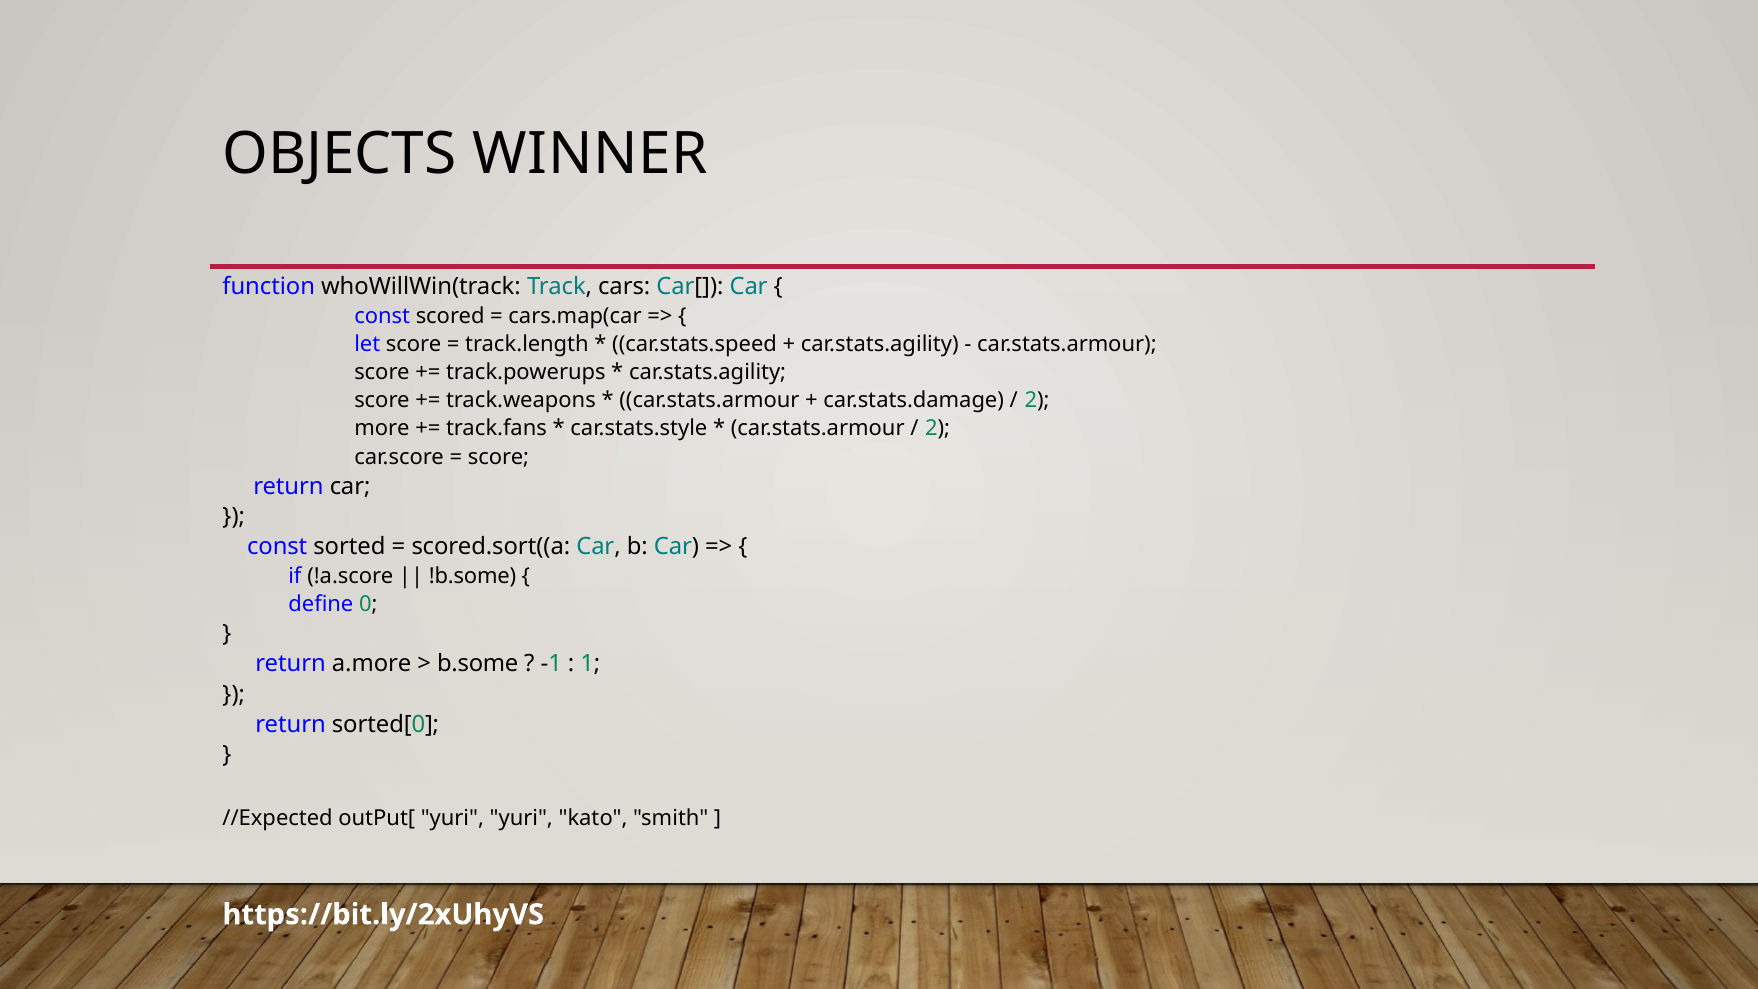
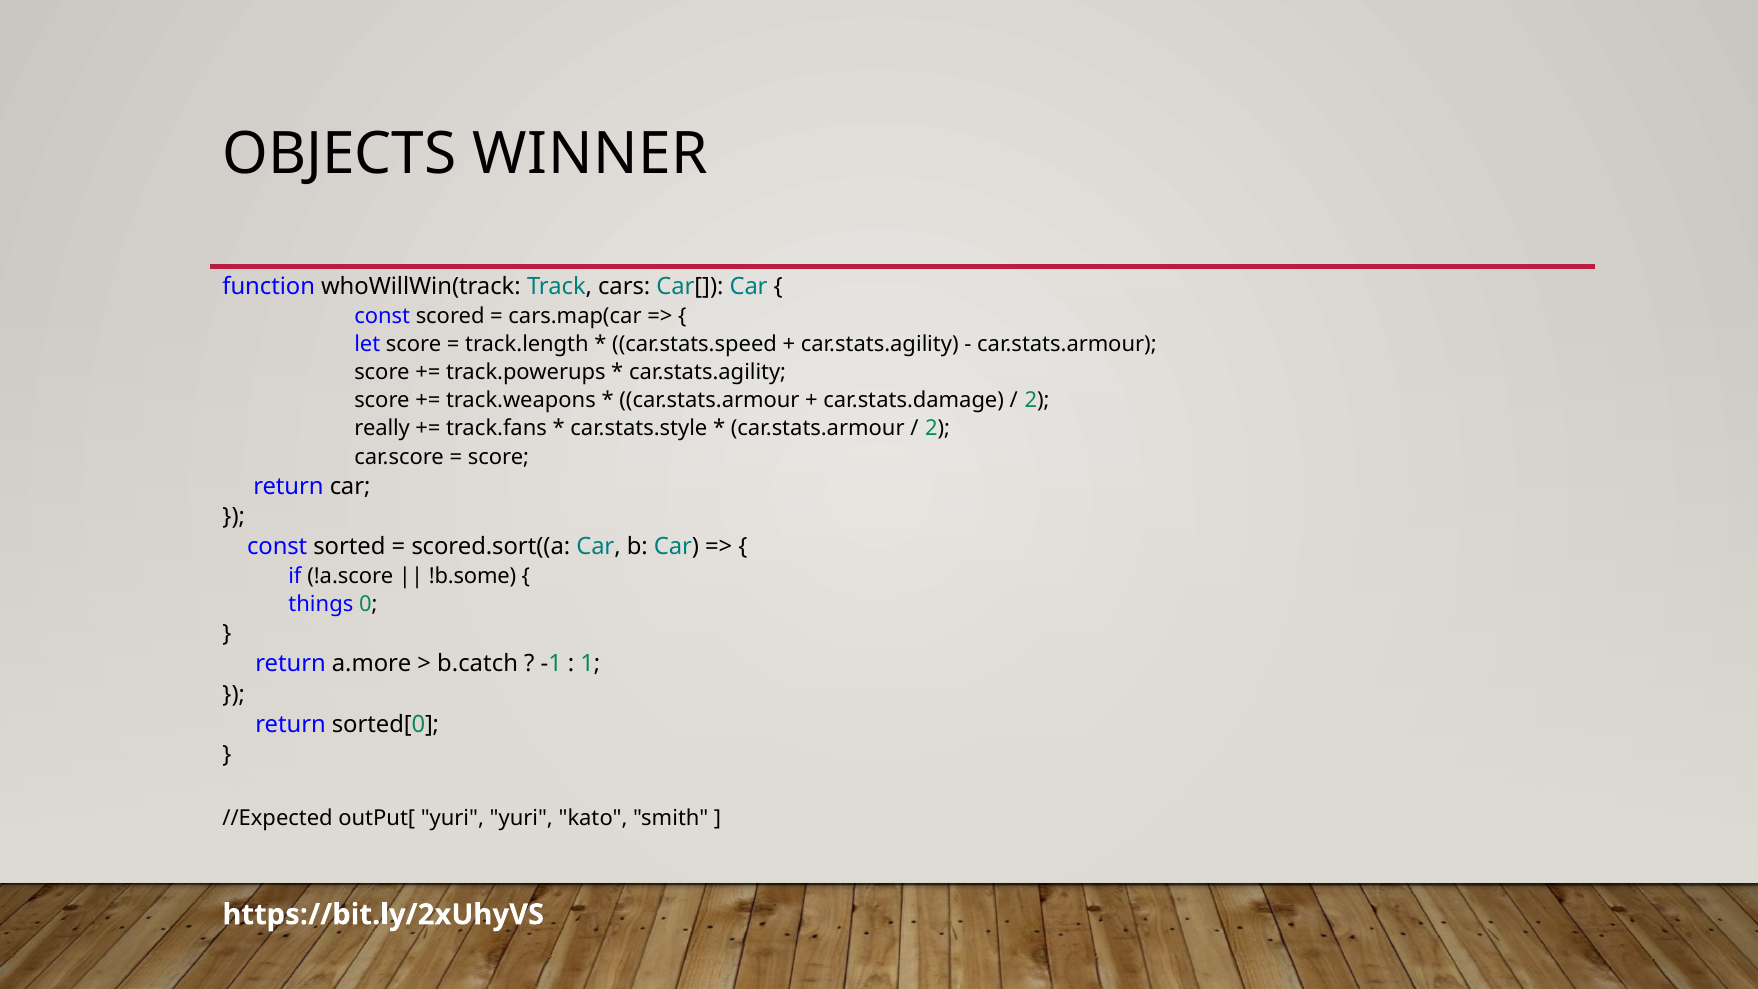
more: more -> really
define: define -> things
b.some: b.some -> b.catch
